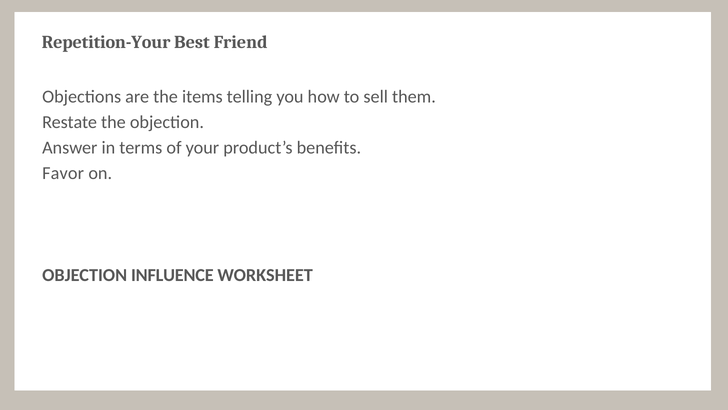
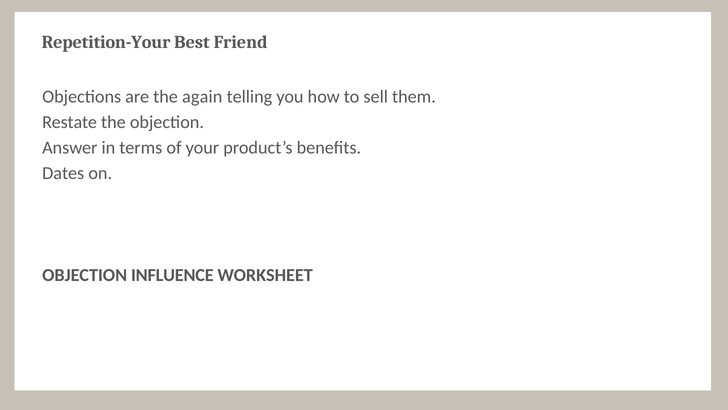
items: items -> again
Favor: Favor -> Dates
